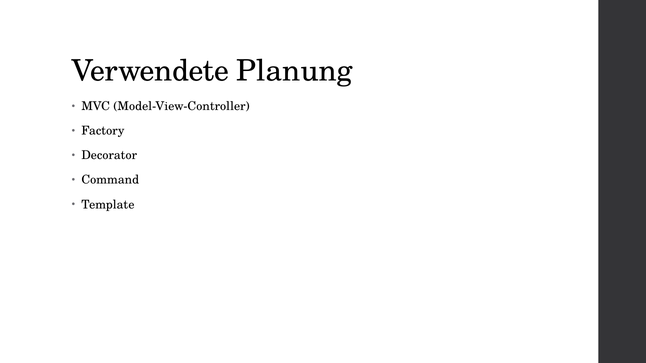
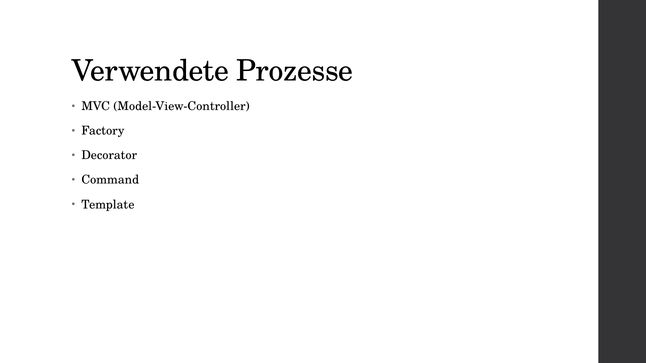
Planung: Planung -> Prozesse
